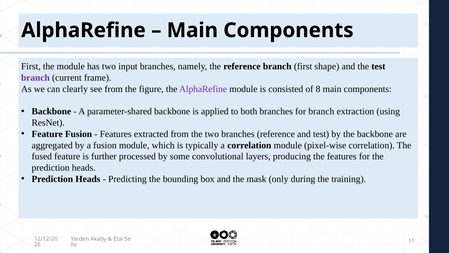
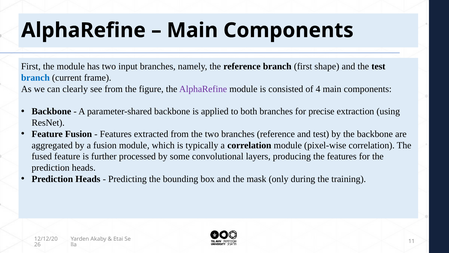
branch at (35, 78) colour: purple -> blue
8: 8 -> 4
for branch: branch -> precise
